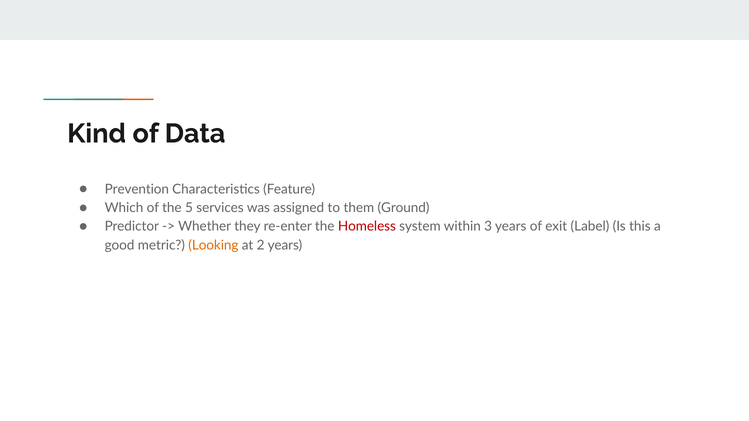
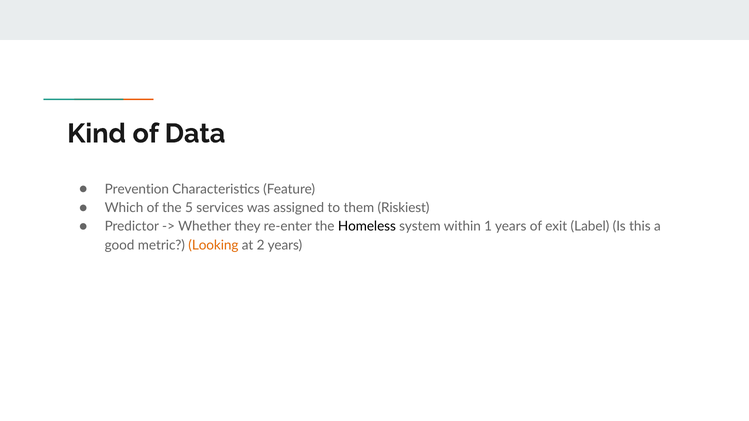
Ground: Ground -> Riskiest
Homeless colour: red -> black
3: 3 -> 1
